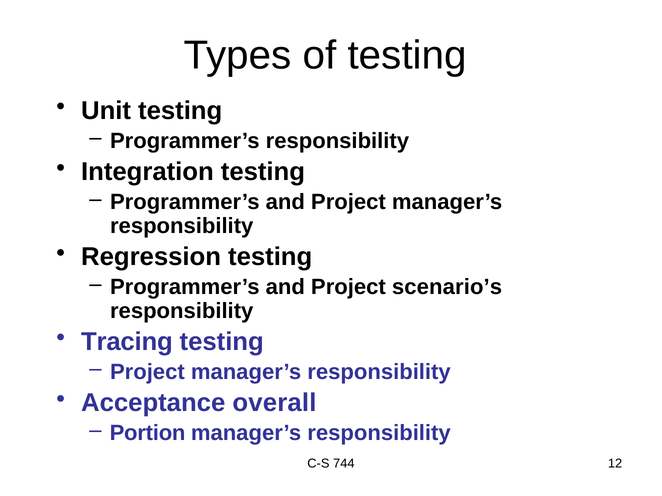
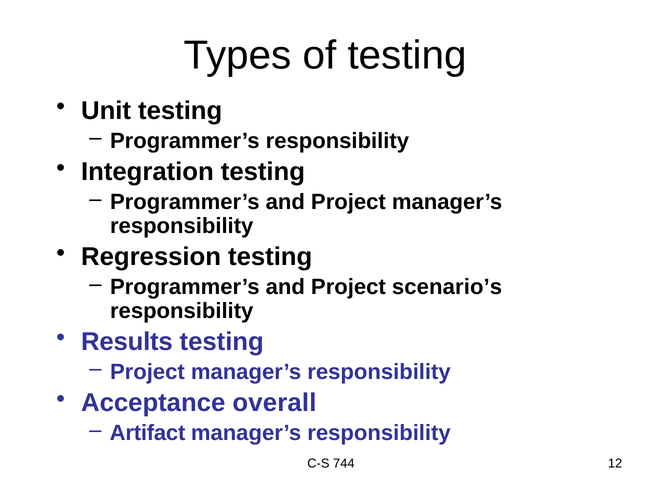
Tracing: Tracing -> Results
Portion: Portion -> Artifact
